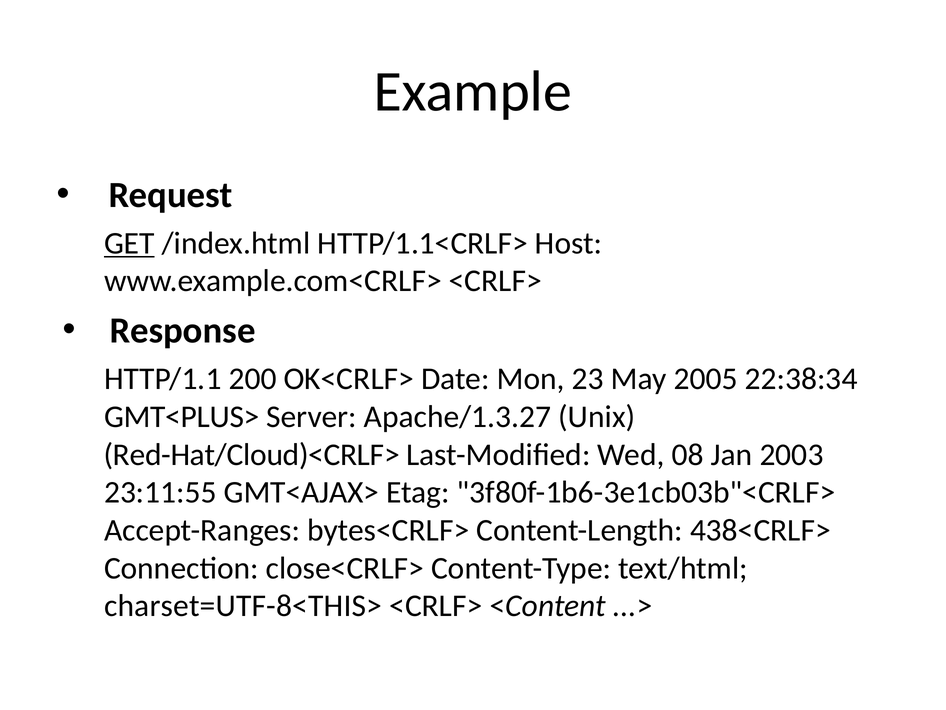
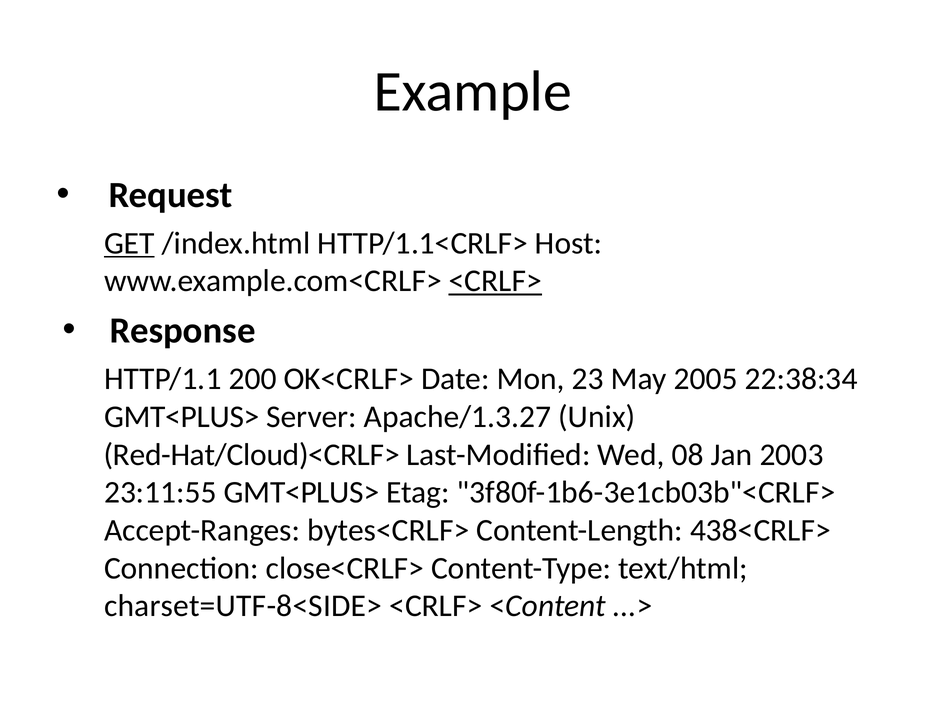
<CRLF> at (495, 281) underline: none -> present
23:11:55 GMT<AJAX>: GMT<AJAX> -> GMT<PLUS>
charset=UTF-8<THIS>: charset=UTF-8<THIS> -> charset=UTF-8<SIDE>
